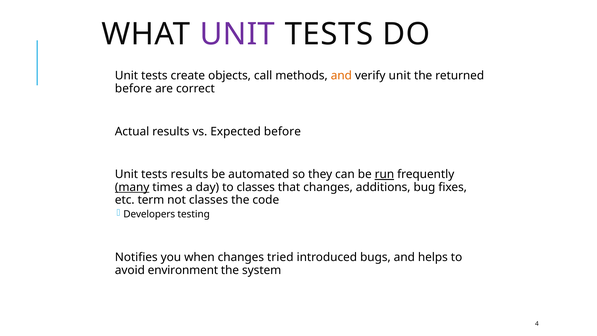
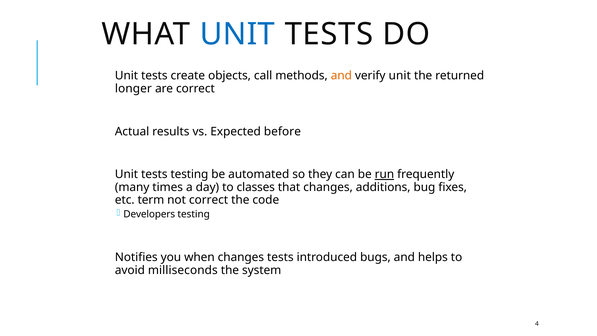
UNIT at (237, 34) colour: purple -> blue
before at (133, 88): before -> longer
tests results: results -> testing
many underline: present -> none
not classes: classes -> correct
changes tried: tried -> tests
environment: environment -> milliseconds
